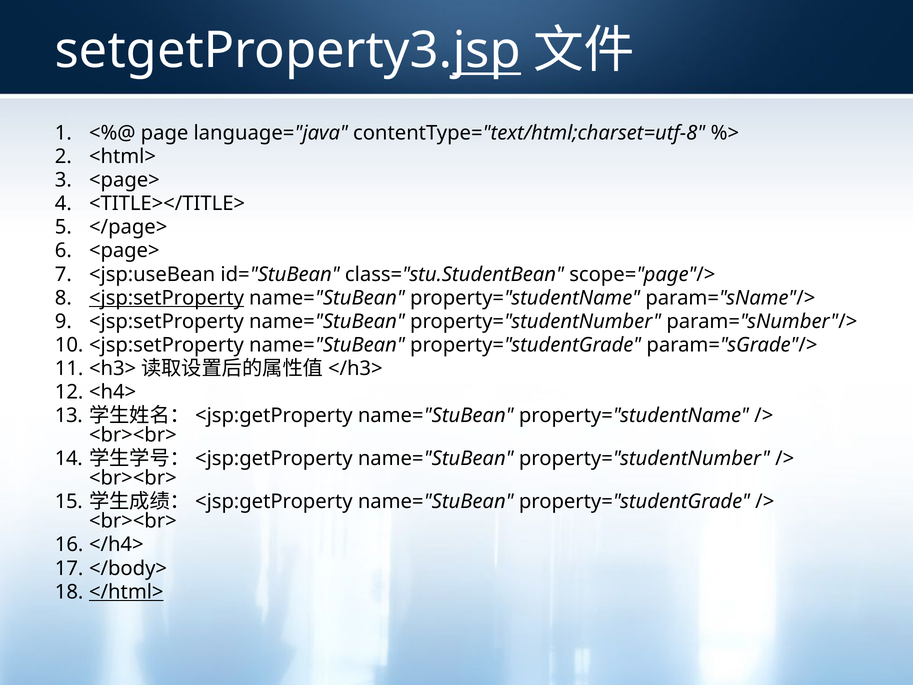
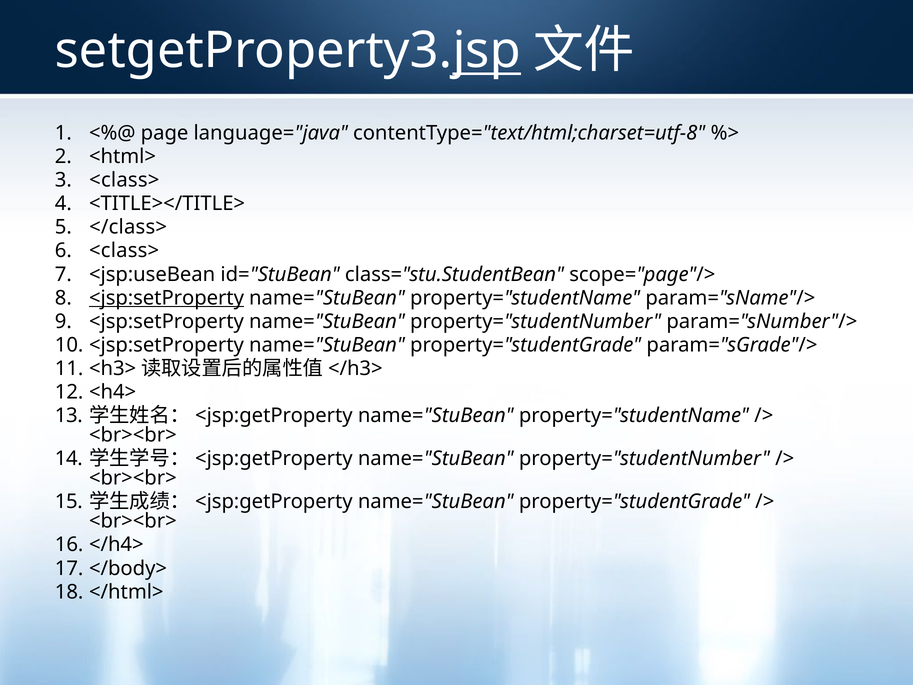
<page> at (124, 180): <page> -> <class>
</page>: </page> -> </class>
<page> at (124, 251): <page> -> <class>
</html> underline: present -> none
